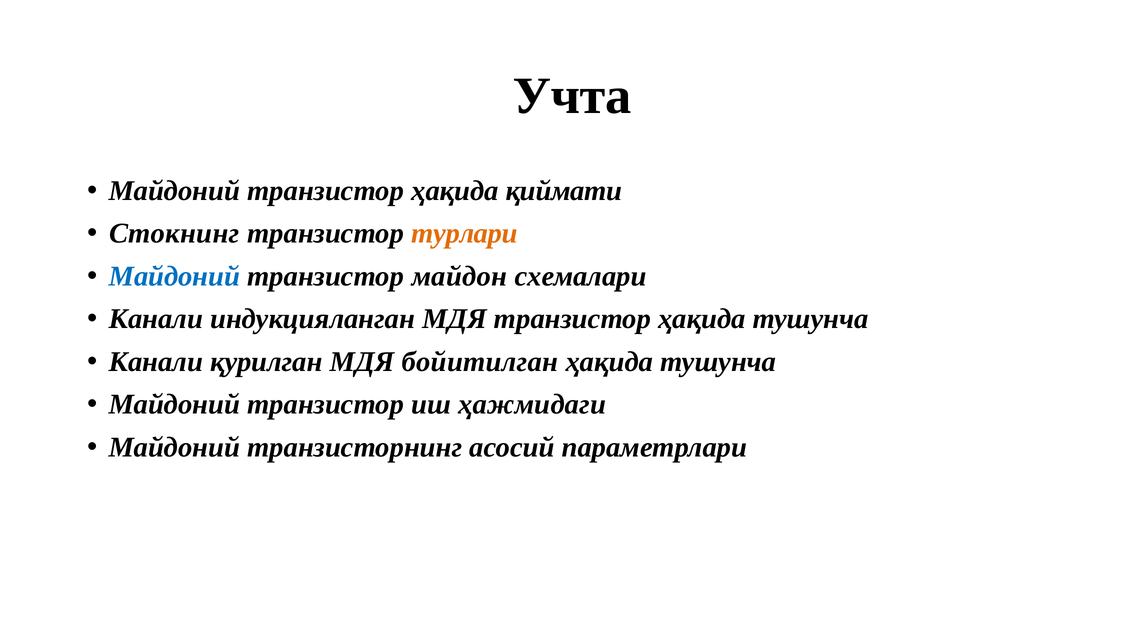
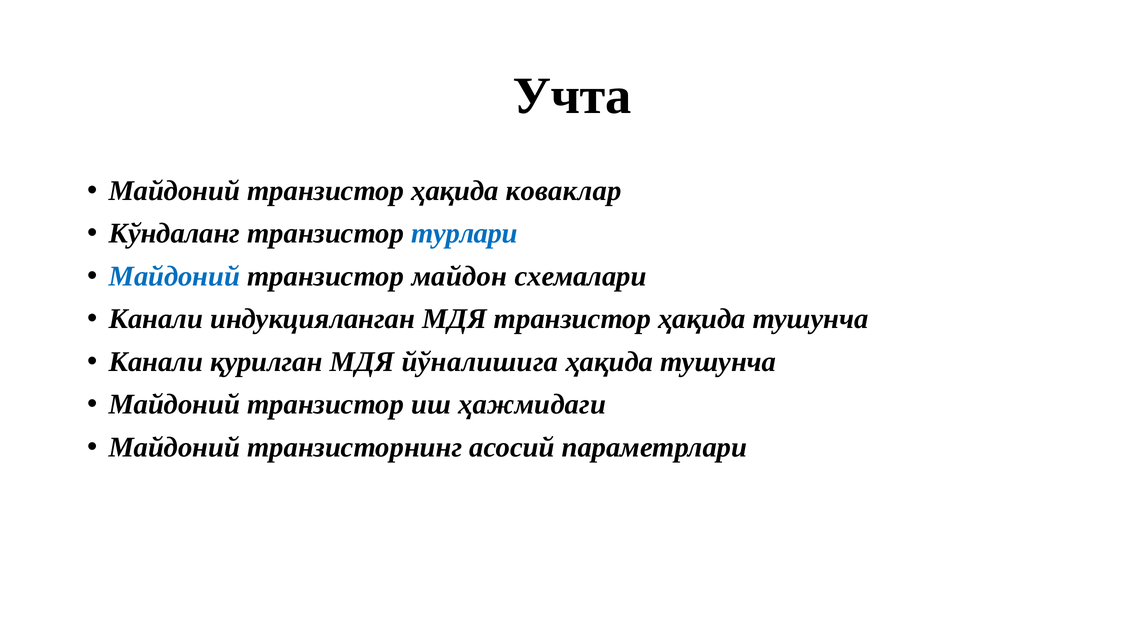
қиймати: қиймати -> коваклар
Стокнинг: Стокнинг -> Кўндаланг
турлари colour: orange -> blue
бойитилган: бойитилган -> йўналишига
